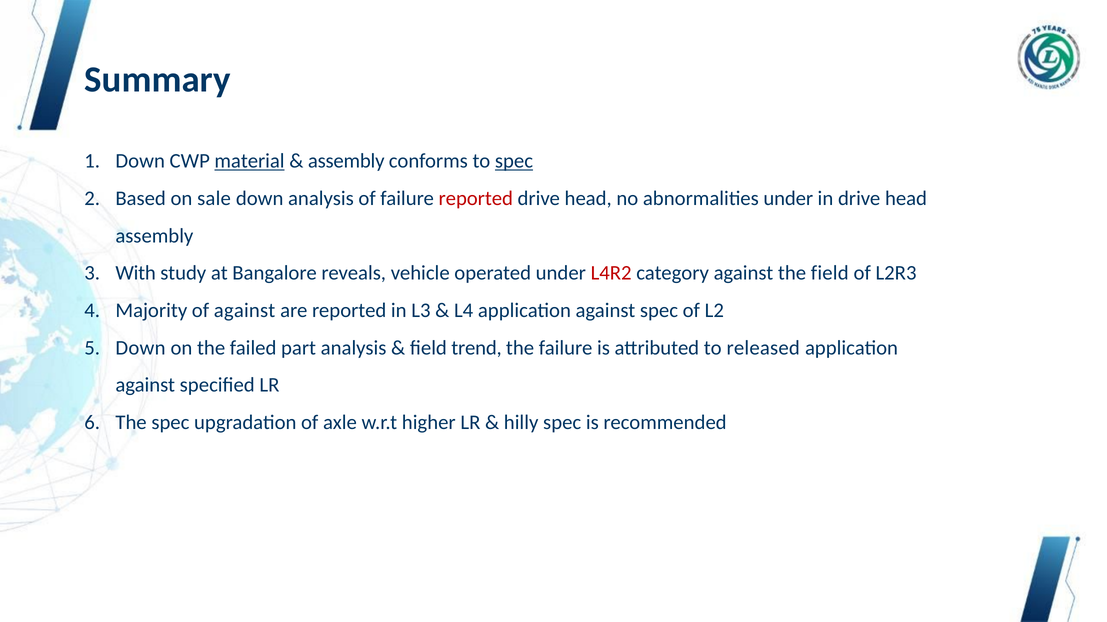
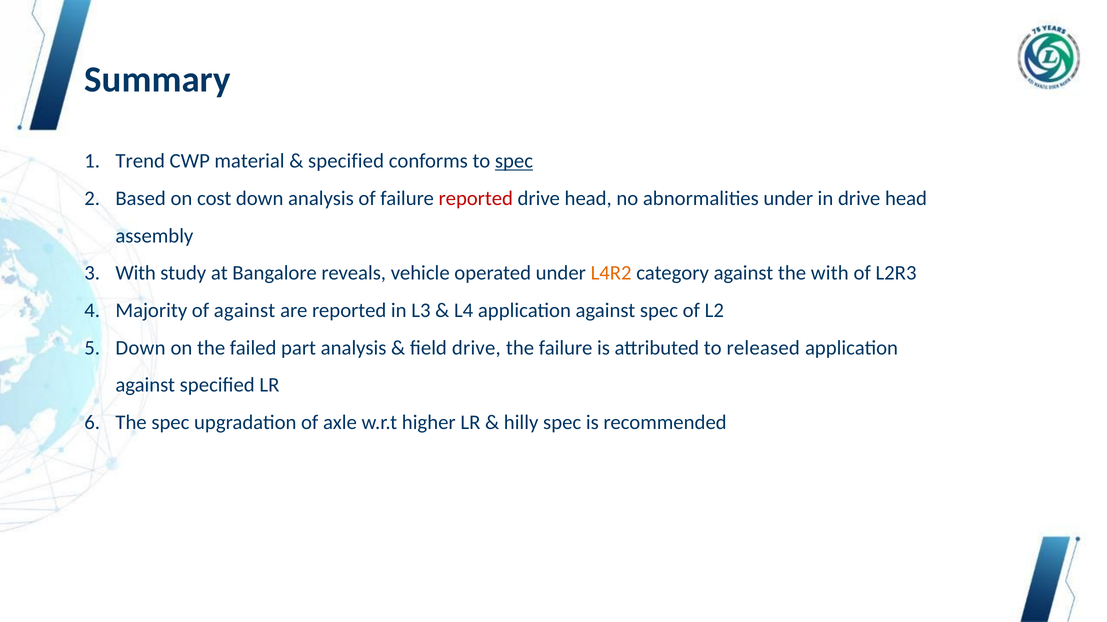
Down at (140, 161): Down -> Trend
material underline: present -> none
assembly at (346, 161): assembly -> specified
sale: sale -> cost
L4R2 colour: red -> orange
the field: field -> with
field trend: trend -> drive
